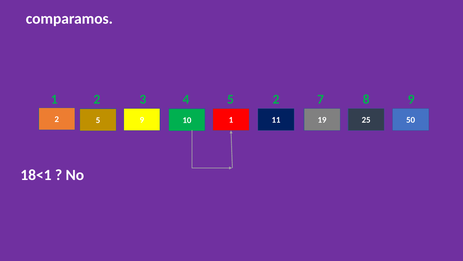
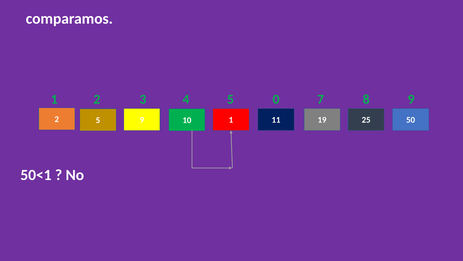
5 2: 2 -> 0
18<1: 18<1 -> 50<1
